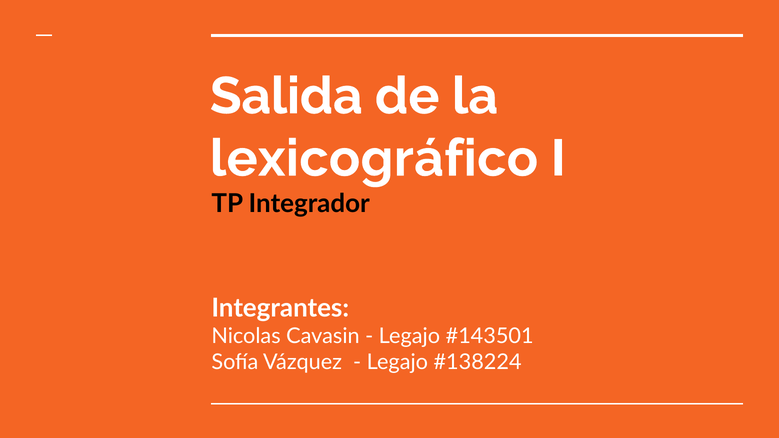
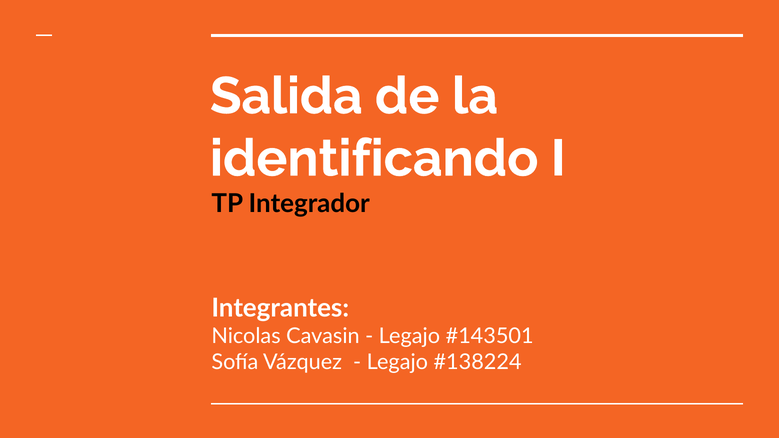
lexicográfico: lexicográfico -> identificando
